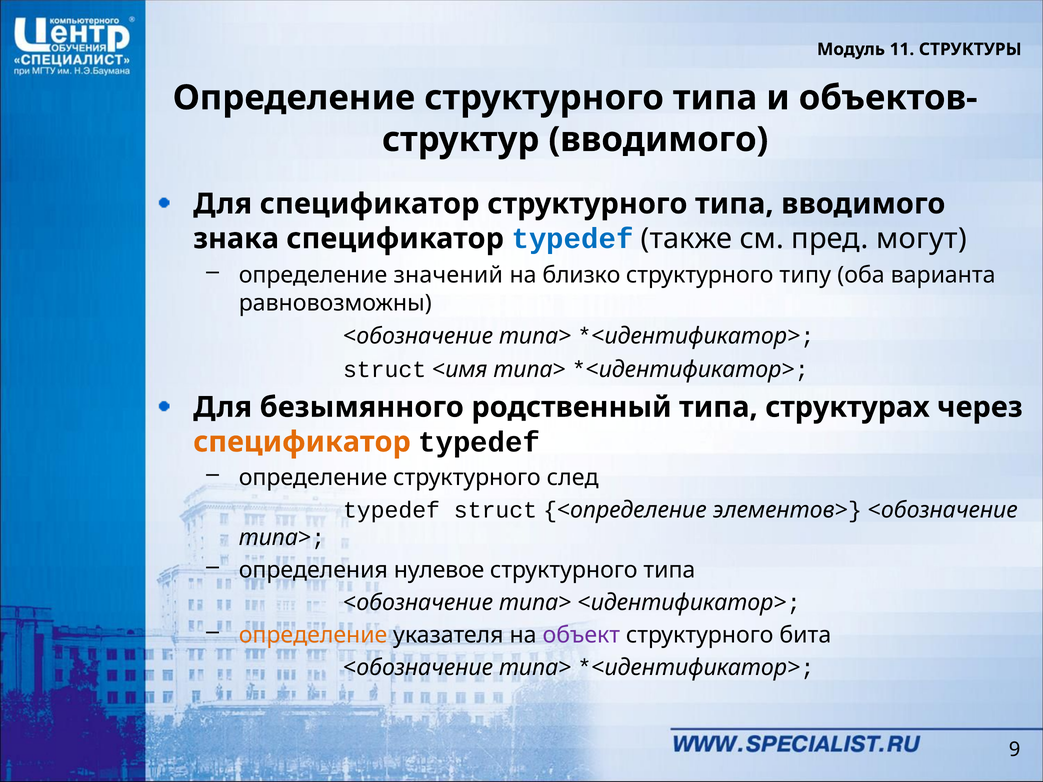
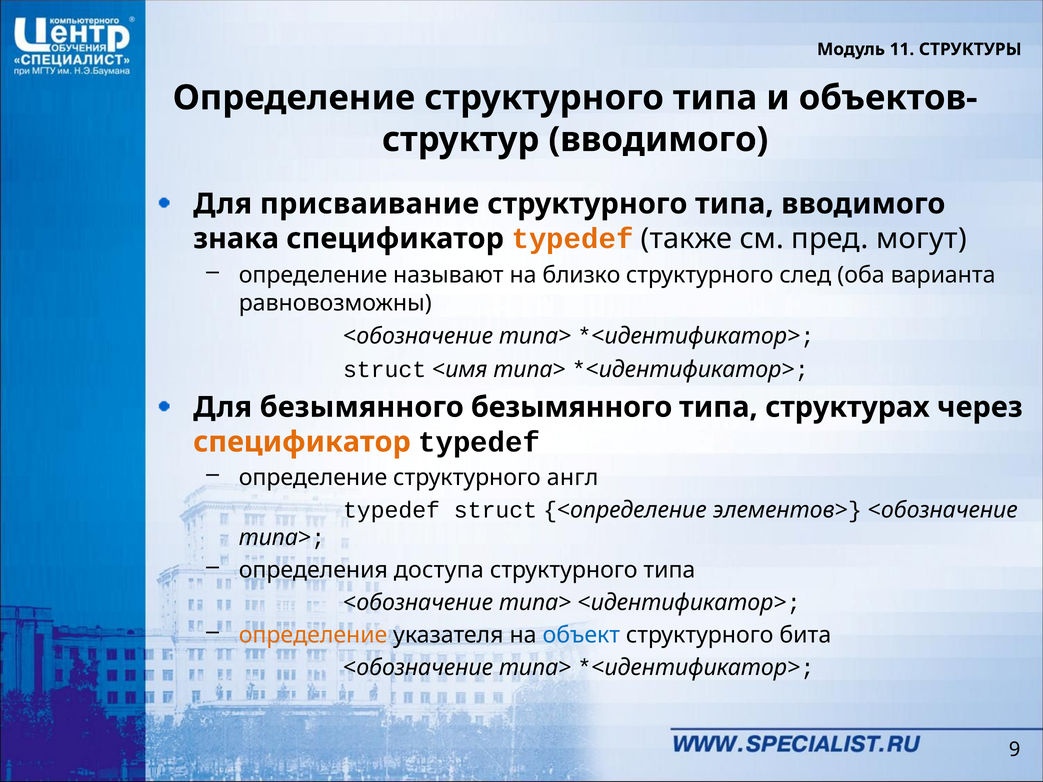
Для спецификатор: спецификатор -> присваивание
typedef at (573, 239) colour: blue -> orange
значений: значений -> называют
типу: типу -> след
безымянного родственный: родственный -> безымянного
след: след -> англ
нулевое: нулевое -> доступа
объект colour: purple -> blue
